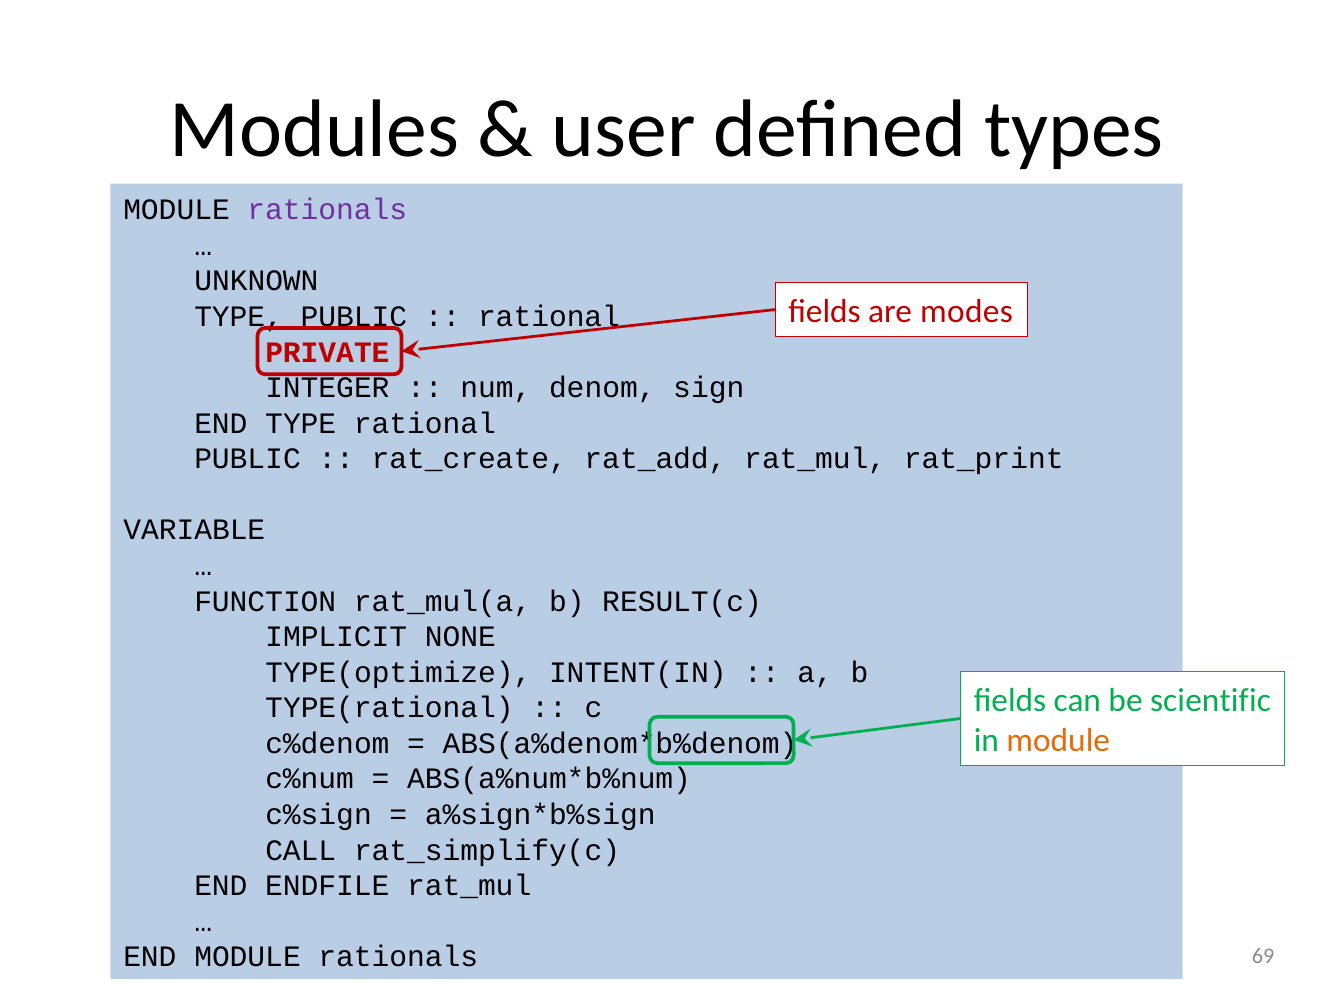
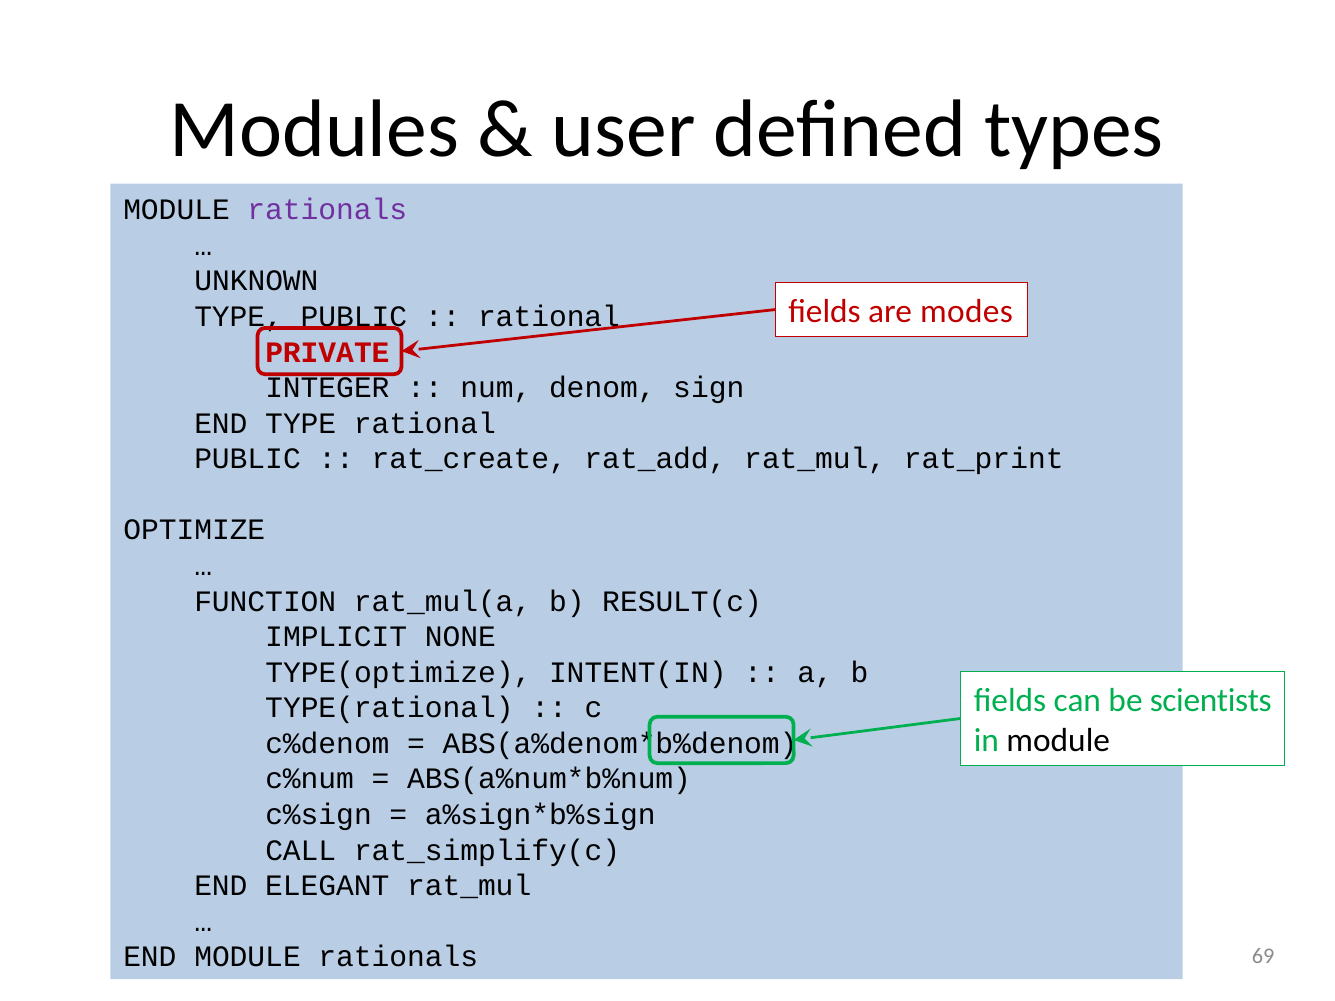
VARIABLE: VARIABLE -> OPTIMIZE
scientific: scientific -> scientists
module at (1058, 741) colour: orange -> black
ENDFILE: ENDFILE -> ELEGANT
